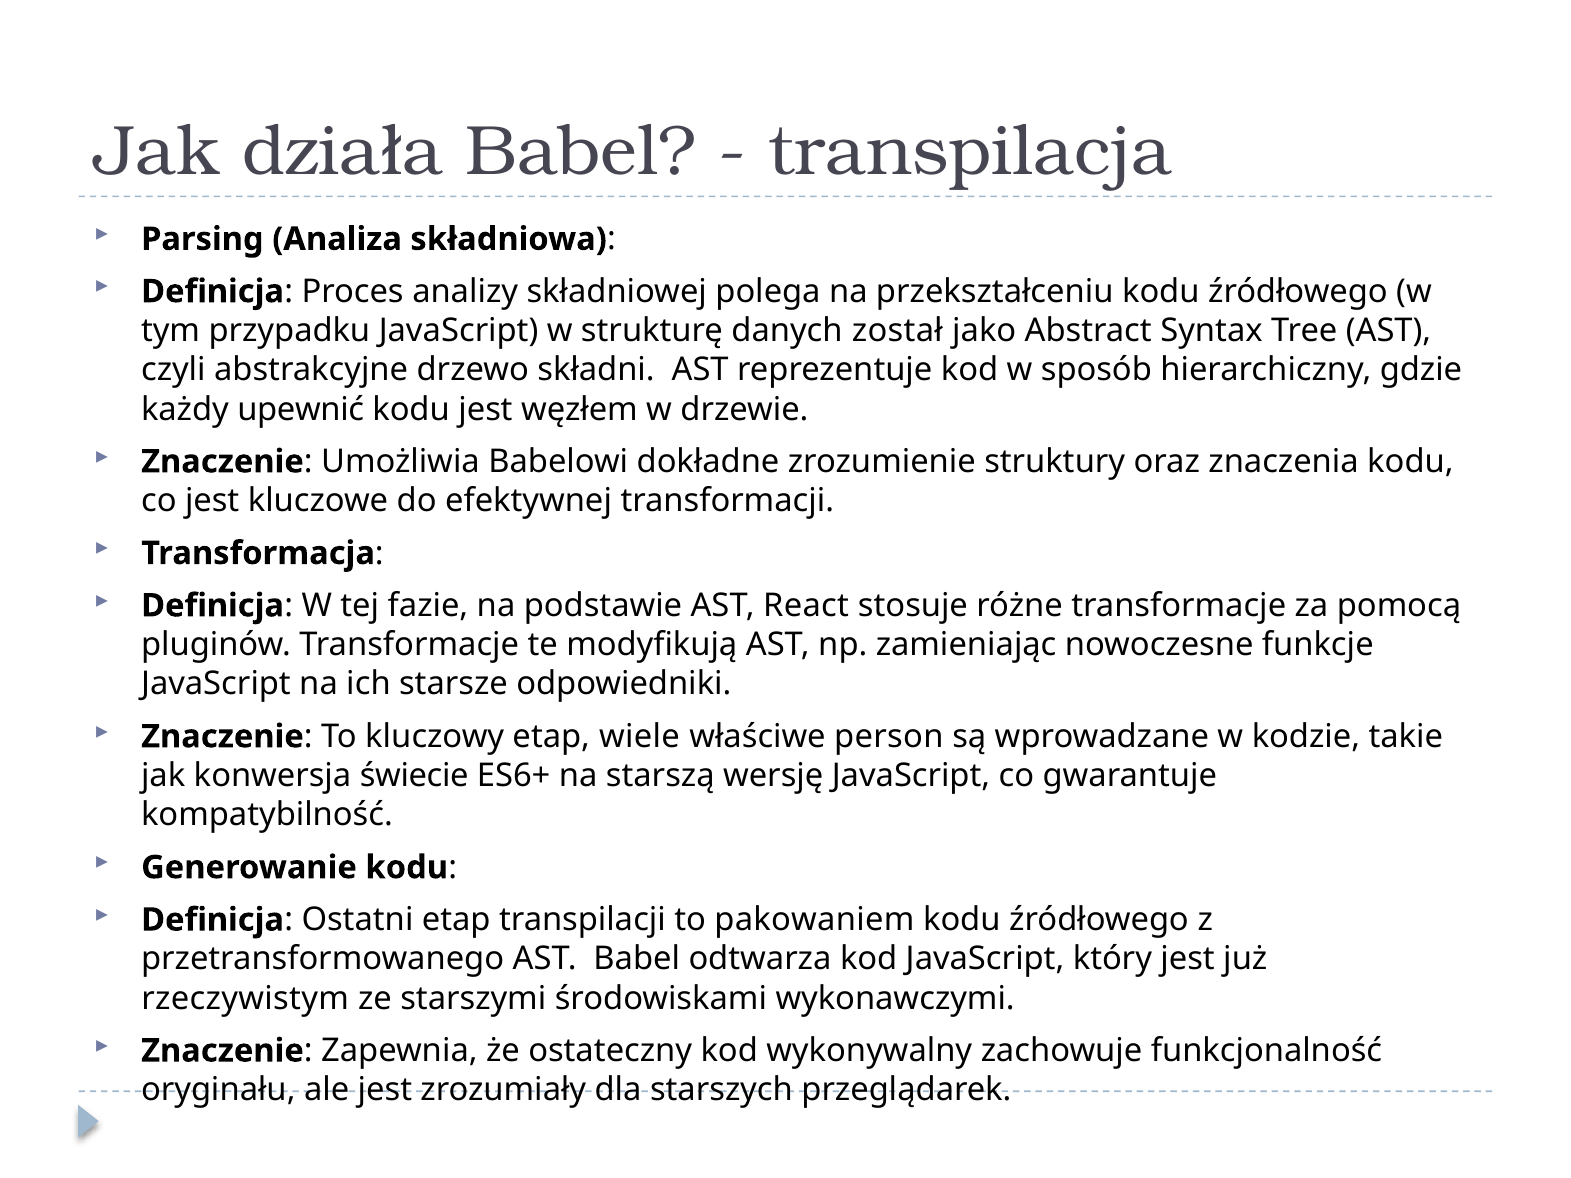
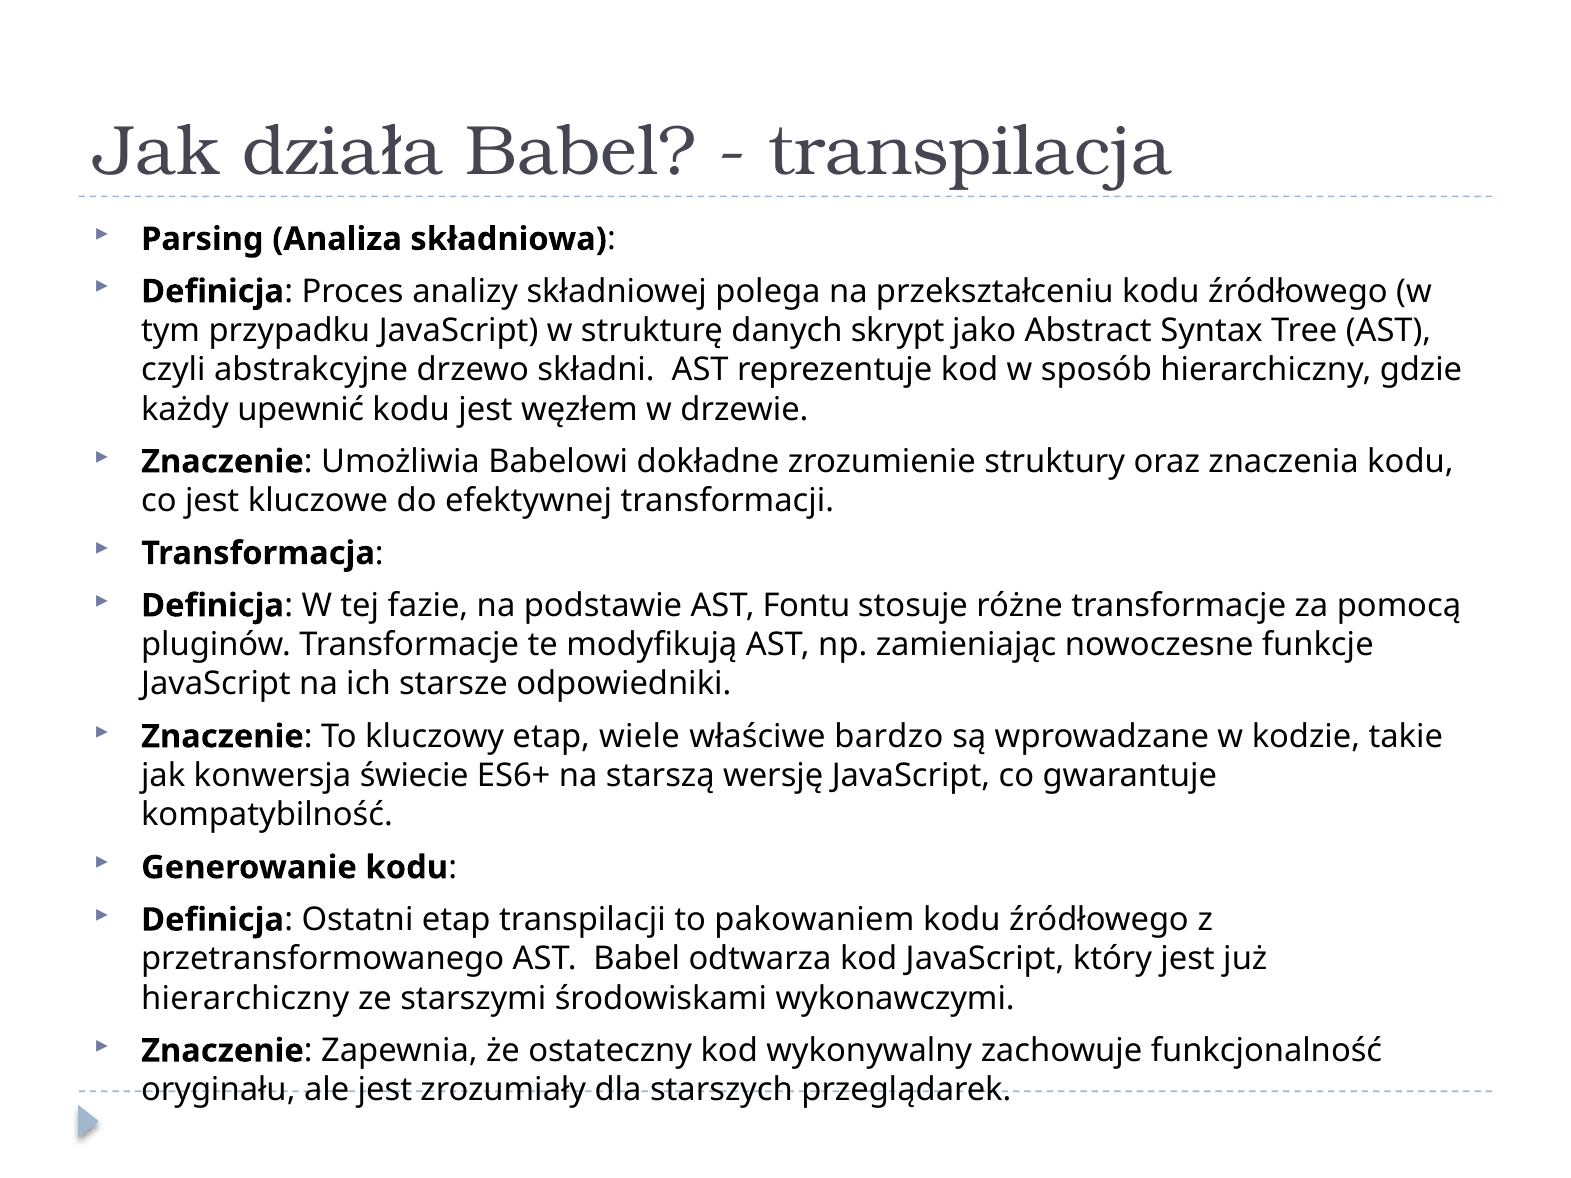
został: został -> skrypt
React: React -> Fontu
person: person -> bardzo
rzeczywistym at (245, 999): rzeczywistym -> hierarchiczny
